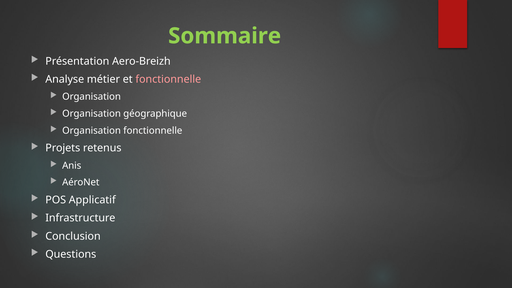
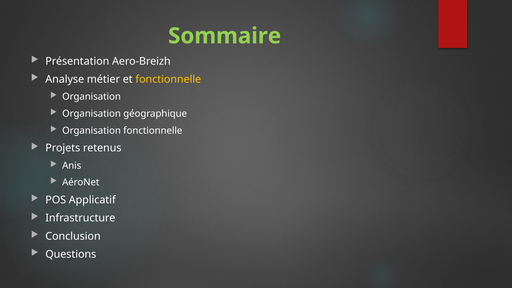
fonctionnelle at (168, 79) colour: pink -> yellow
